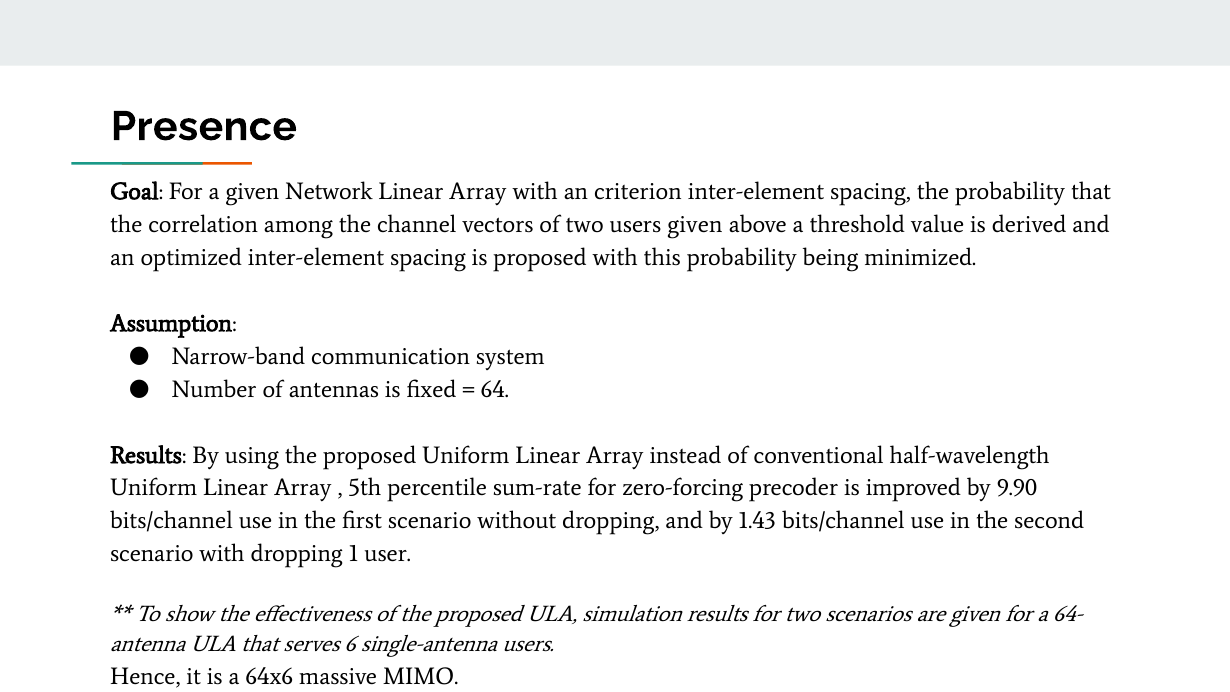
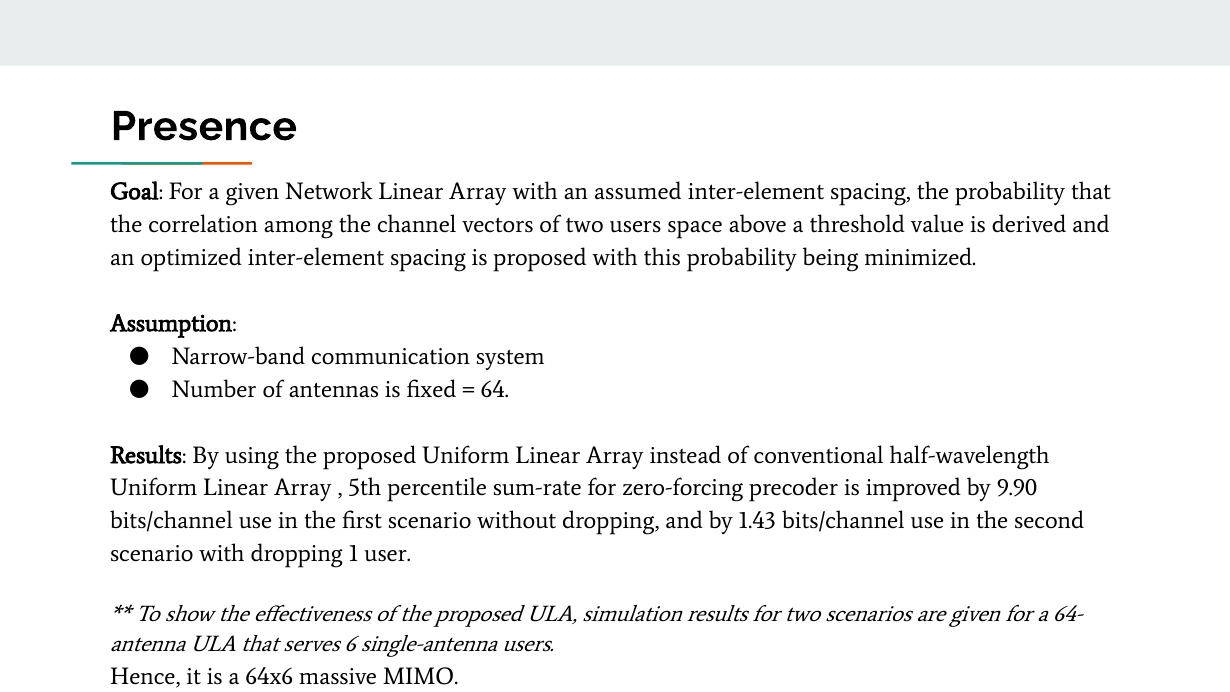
criterion: criterion -> assumed
users given: given -> space
